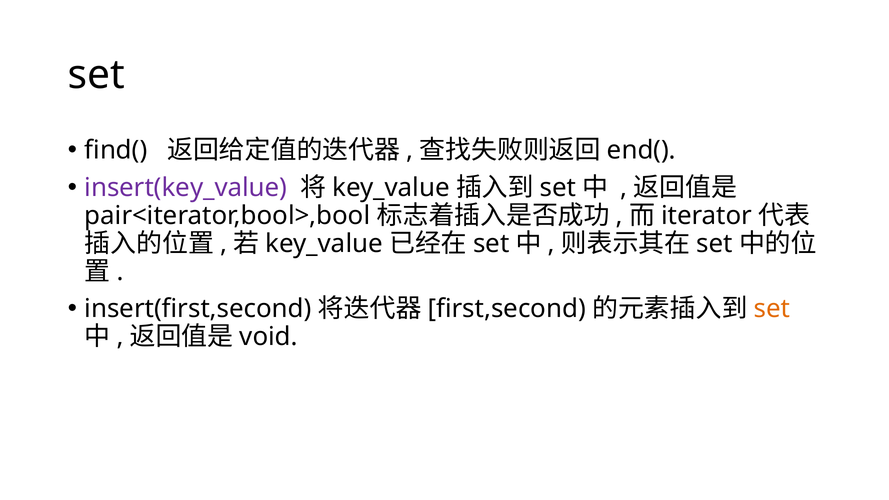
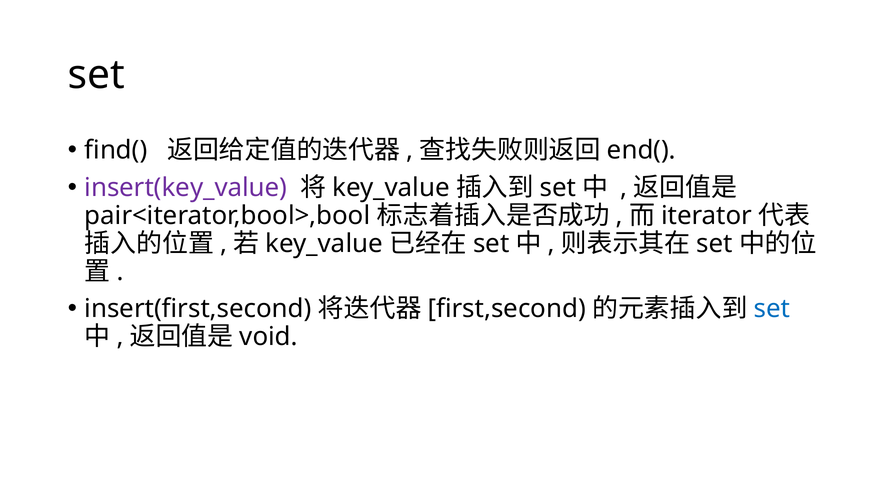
set at (772, 309) colour: orange -> blue
